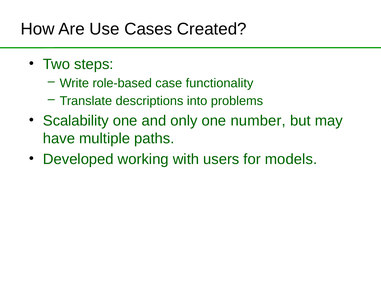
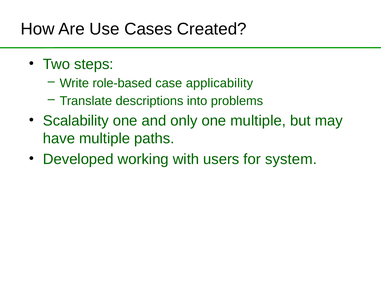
functionality: functionality -> applicability
one number: number -> multiple
models: models -> system
